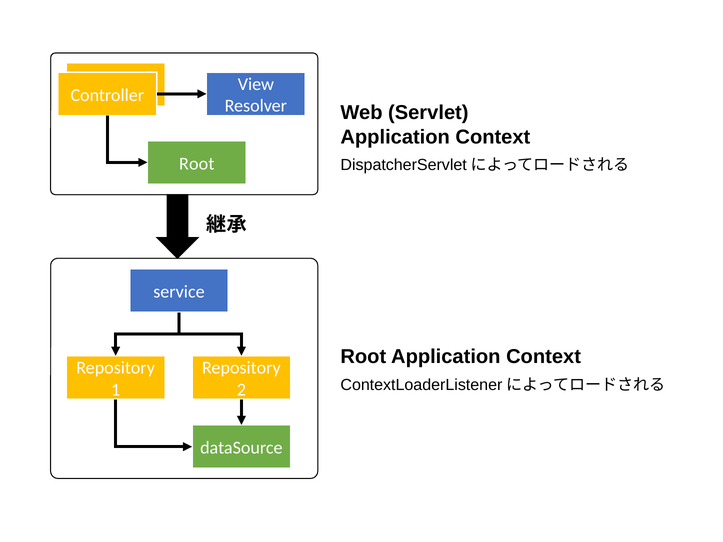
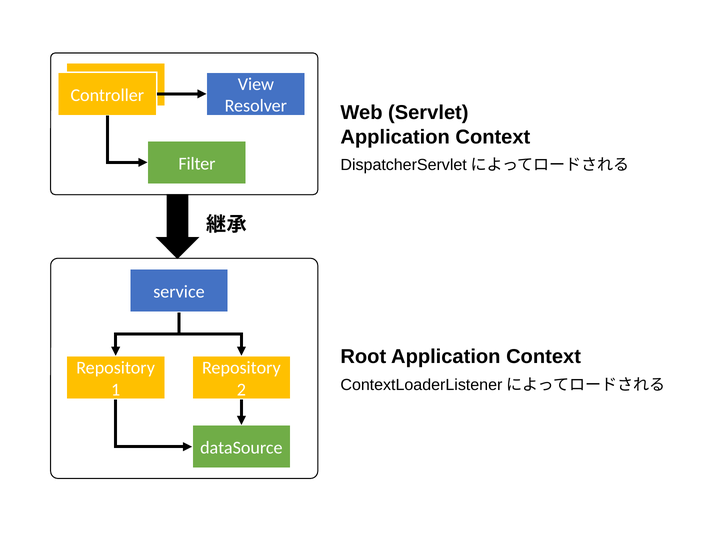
Root at (197, 164): Root -> Filter
